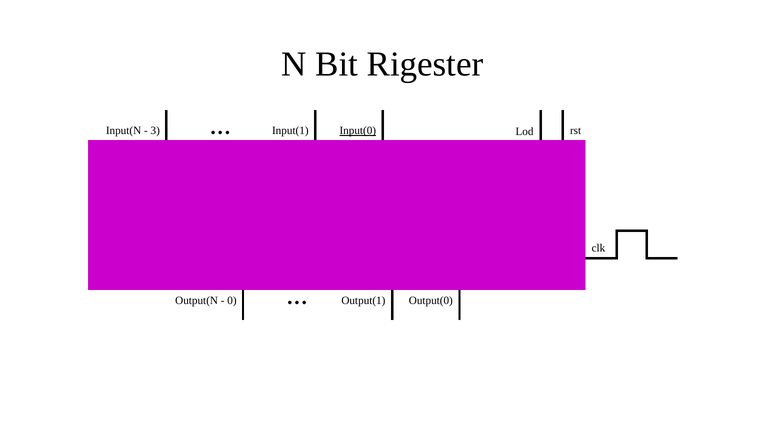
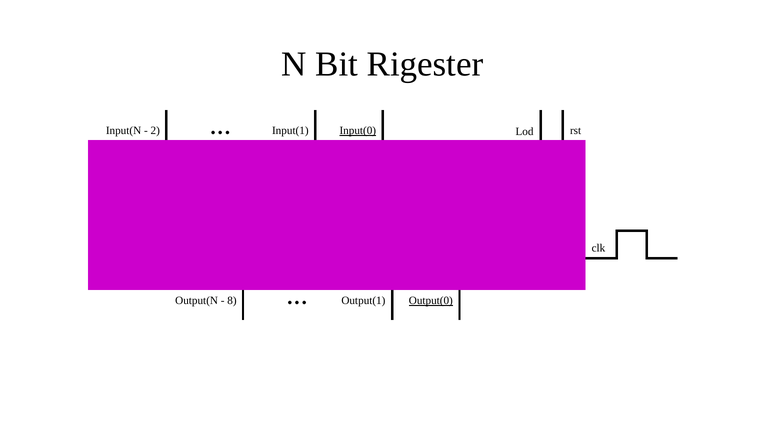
3: 3 -> 2
0: 0 -> 8
Output(0 underline: none -> present
